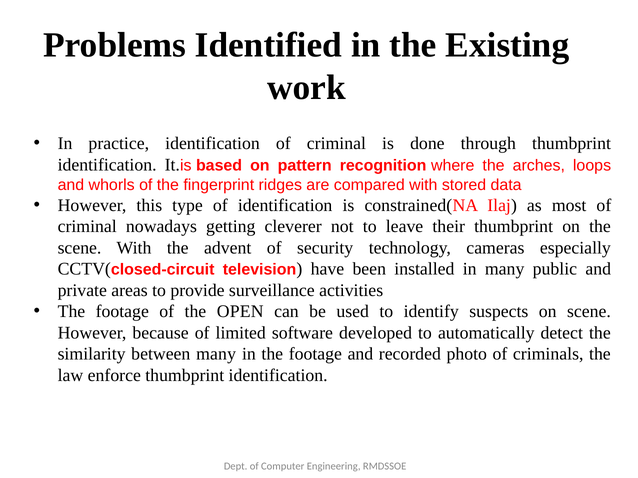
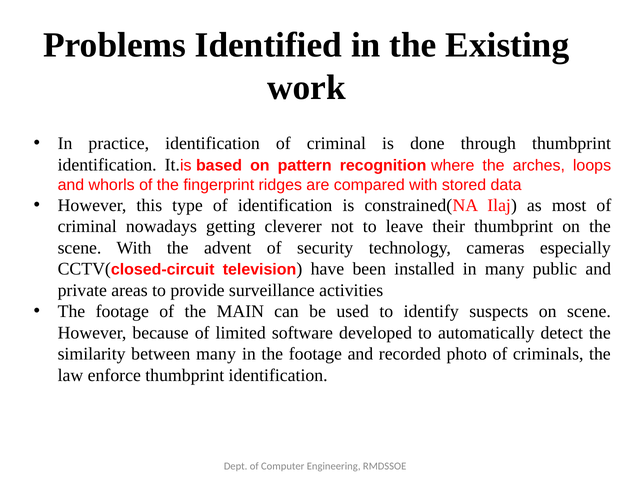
OPEN: OPEN -> MAIN
